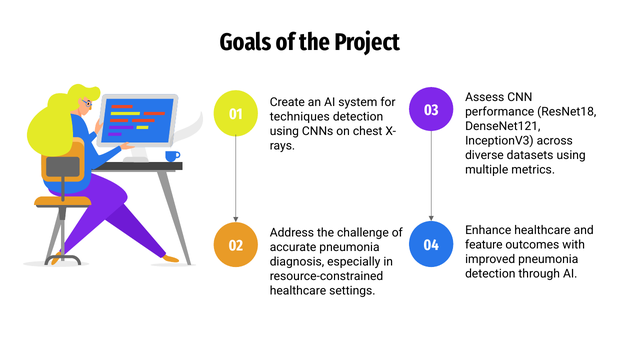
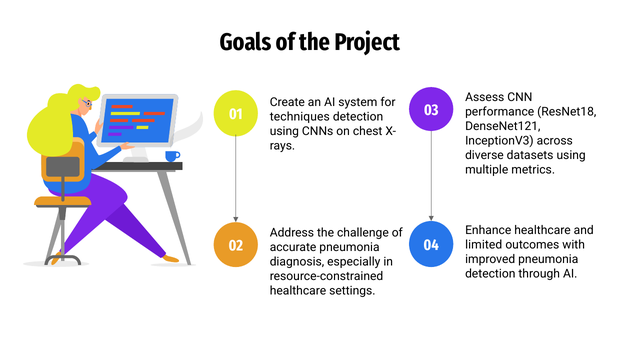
feature: feature -> limited
